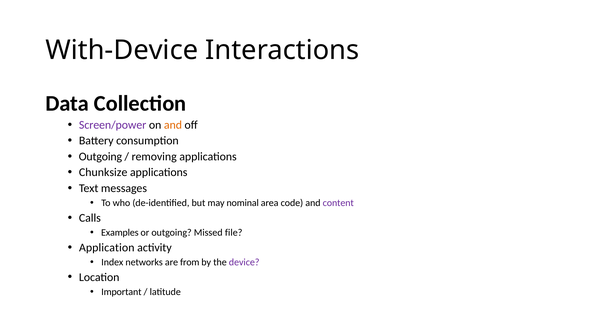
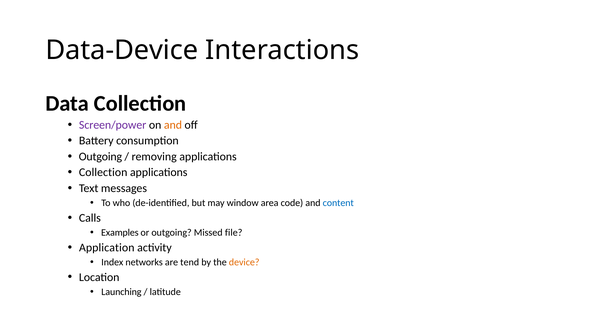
With-Device: With-Device -> Data-Device
Chunksize at (103, 173): Chunksize -> Collection
nominal: nominal -> window
content colour: purple -> blue
from: from -> tend
device colour: purple -> orange
Important: Important -> Launching
